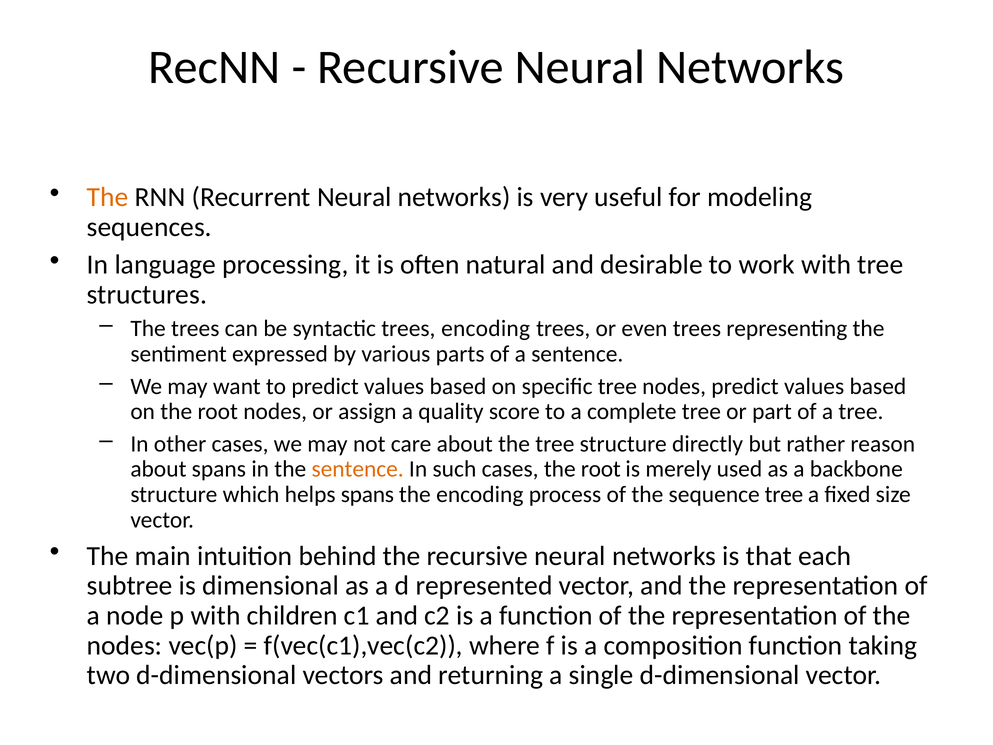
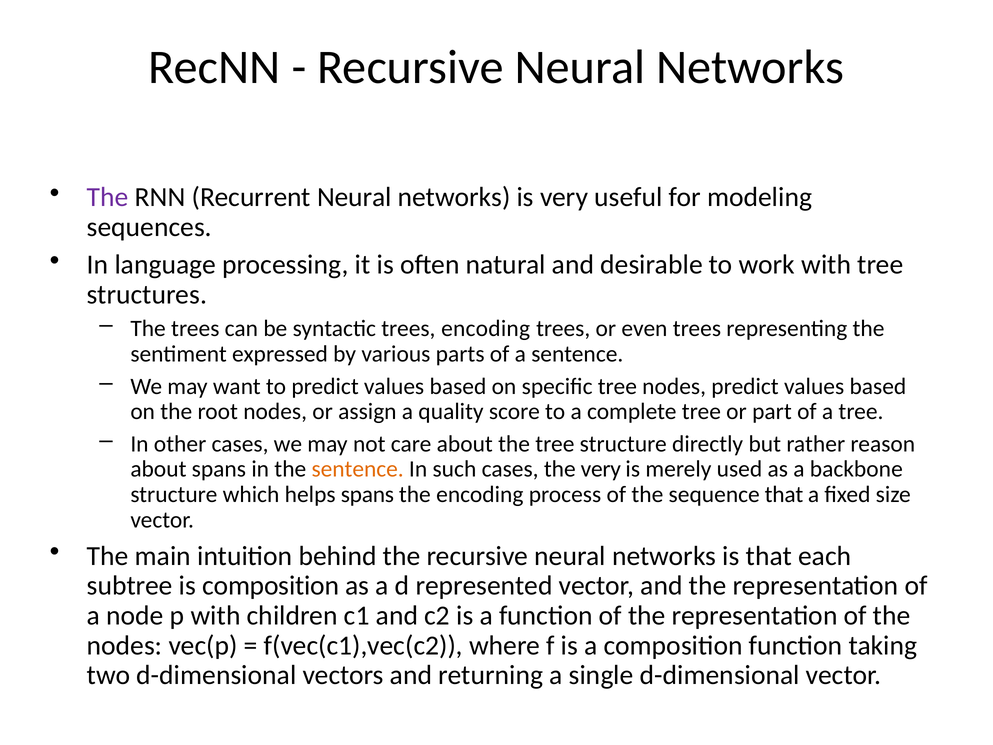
The at (108, 197) colour: orange -> purple
cases the root: root -> very
sequence tree: tree -> that
is dimensional: dimensional -> composition
